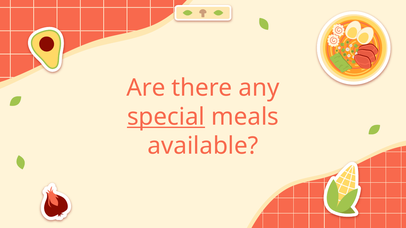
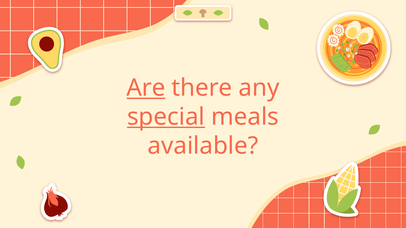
Are underline: none -> present
